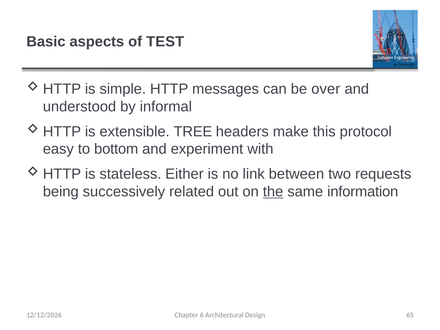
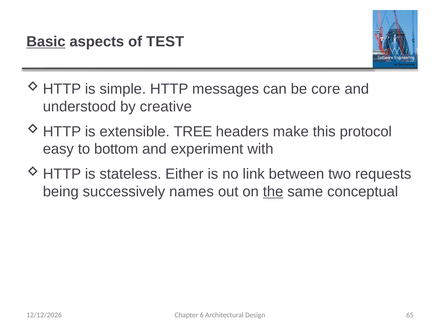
Basic underline: none -> present
over: over -> core
informal: informal -> creative
related: related -> names
information: information -> conceptual
